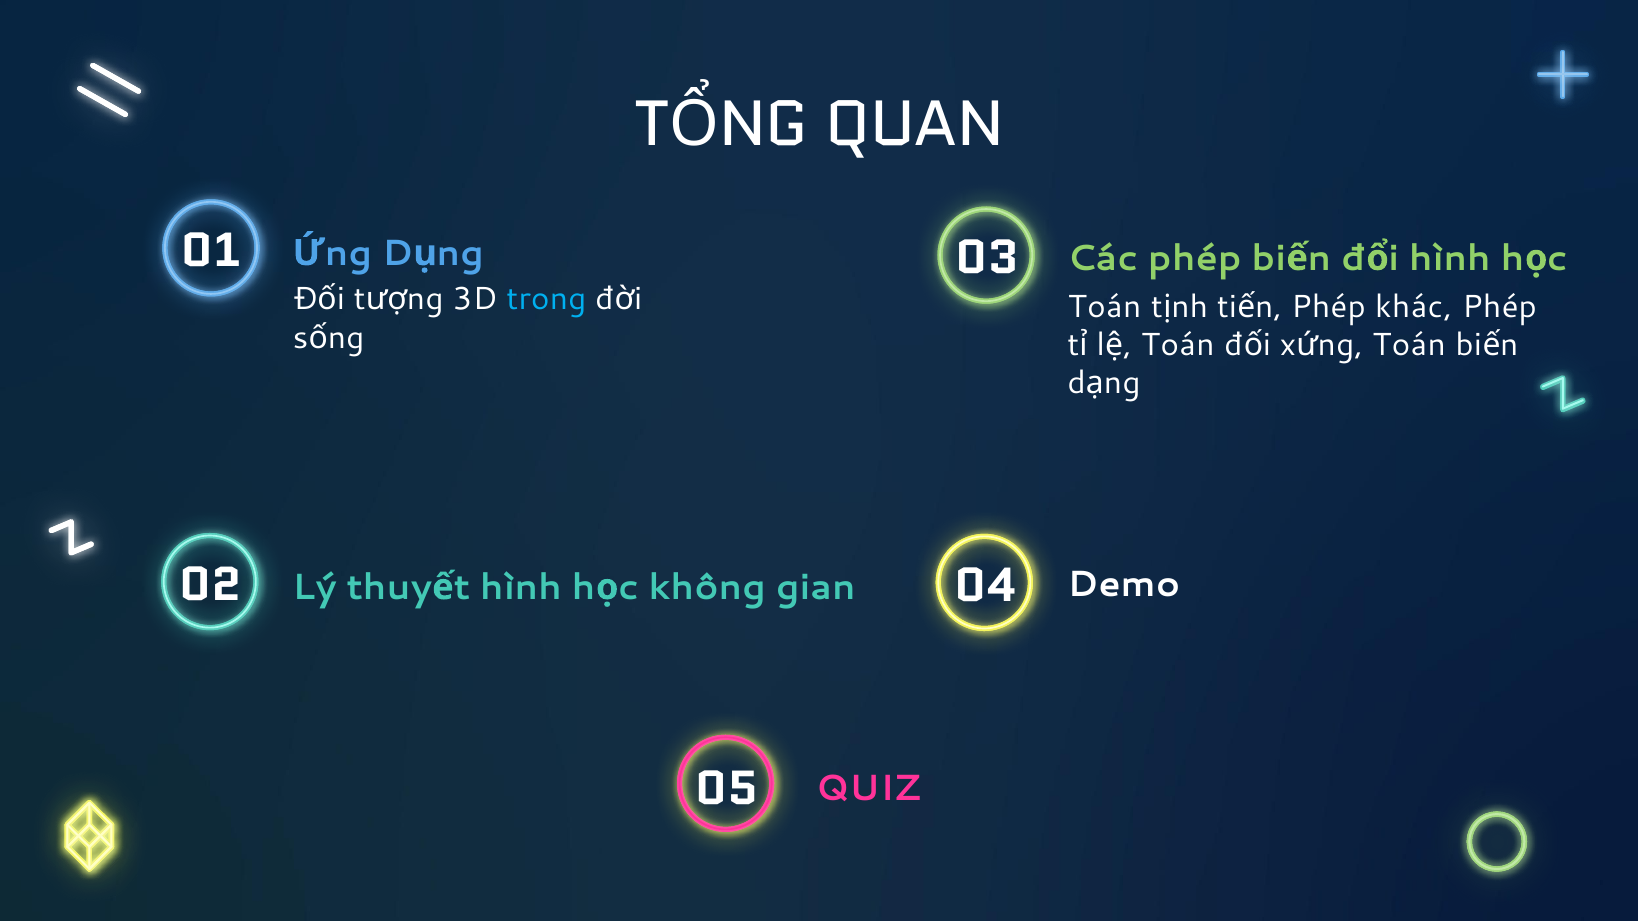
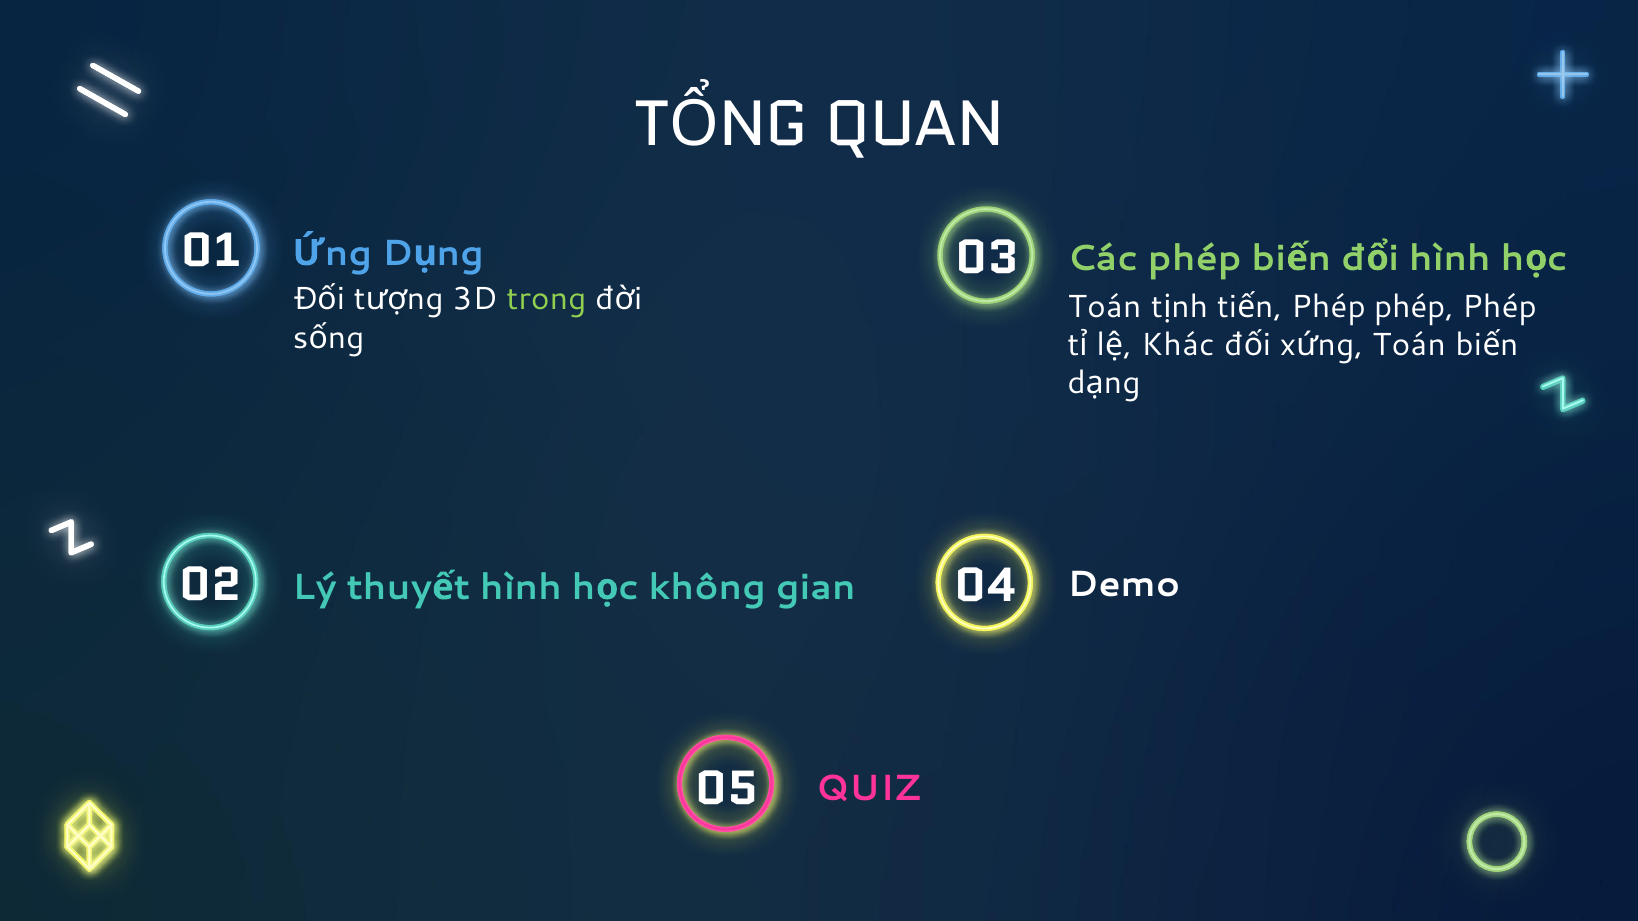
trong colour: light blue -> light green
khác at (1414, 307): khác -> phép
Toán at (1178, 345): Toán -> Khác
